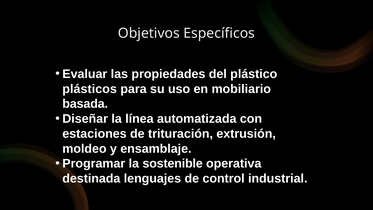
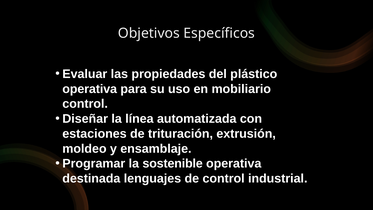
plásticos at (90, 89): plásticos -> operativa
basada at (85, 104): basada -> control
